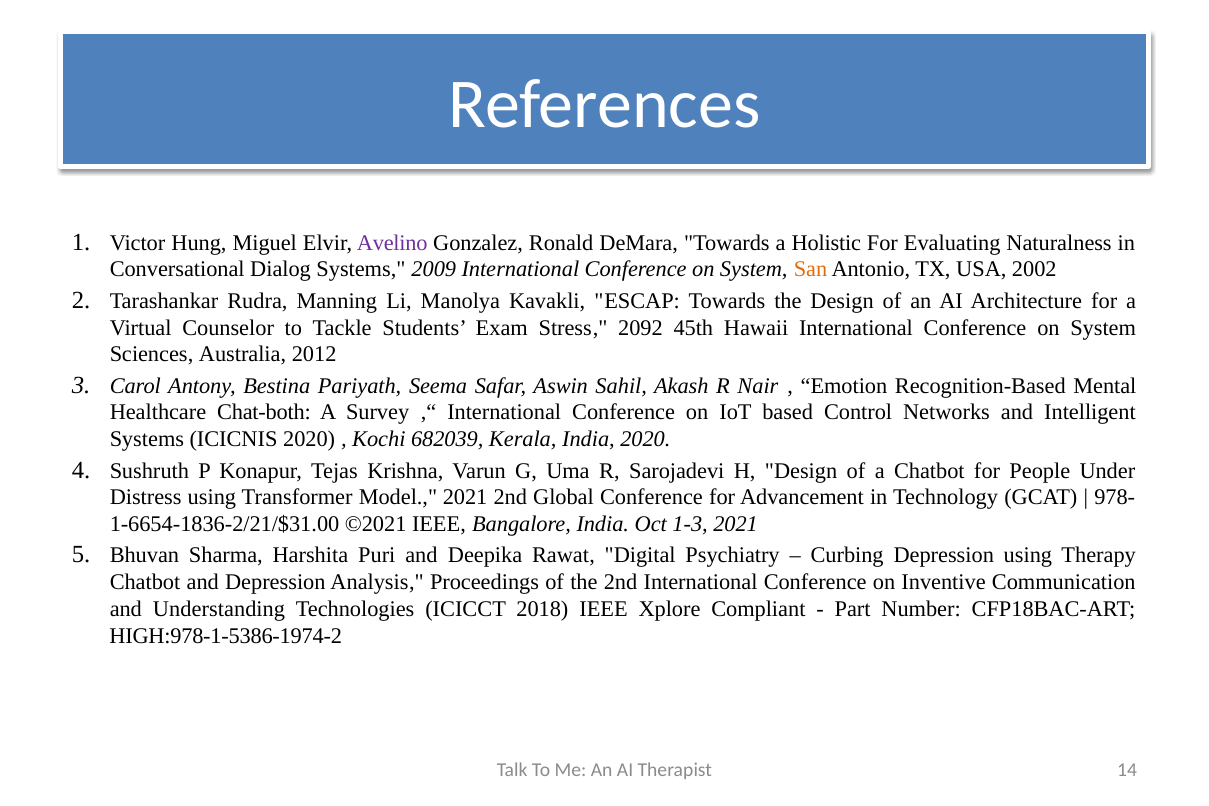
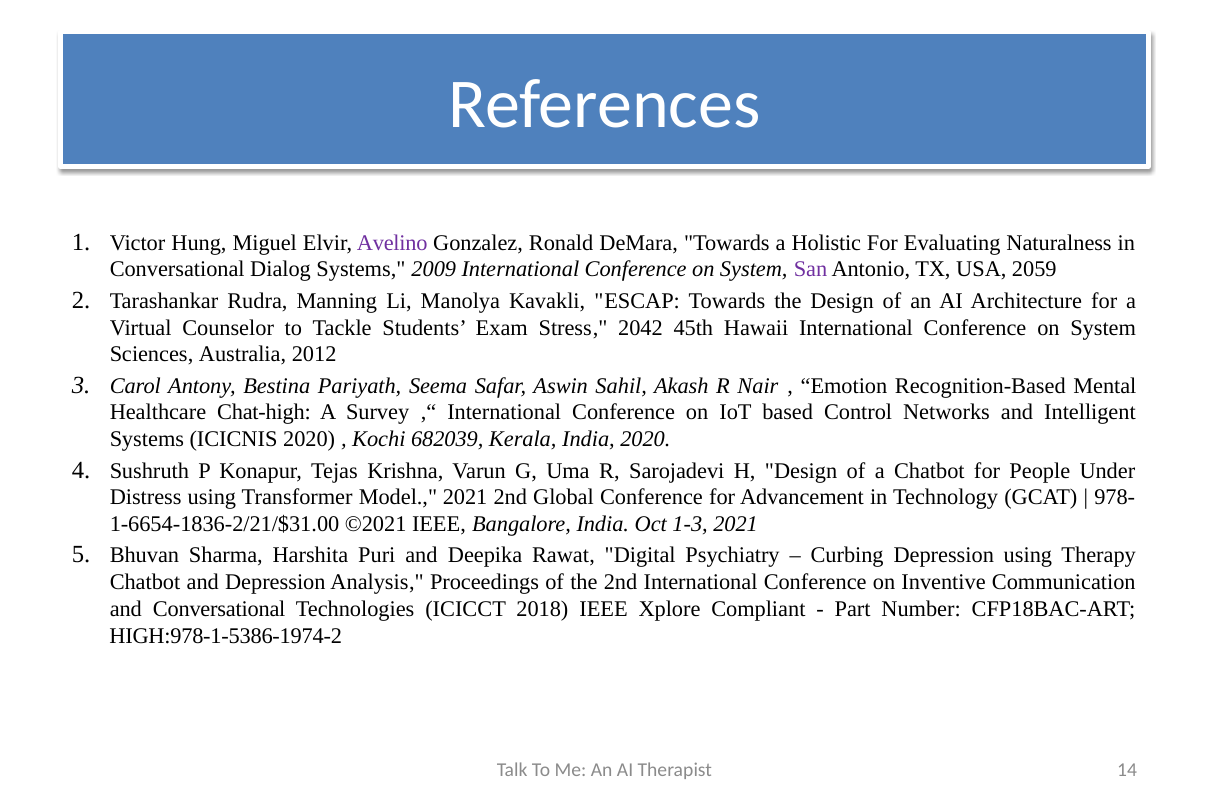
San colour: orange -> purple
2002: 2002 -> 2059
2092: 2092 -> 2042
Chat-both: Chat-both -> Chat-high
and Understanding: Understanding -> Conversational
